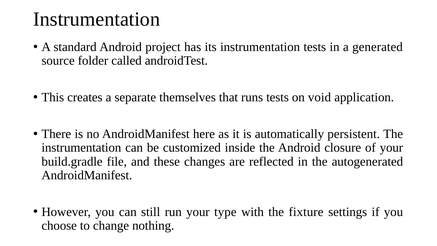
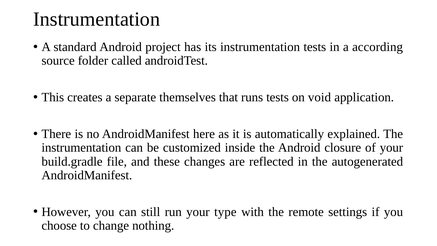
generated: generated -> according
persistent: persistent -> explained
fixture: fixture -> remote
